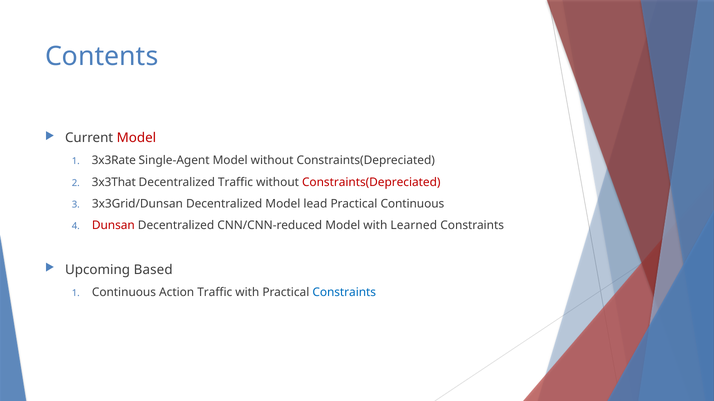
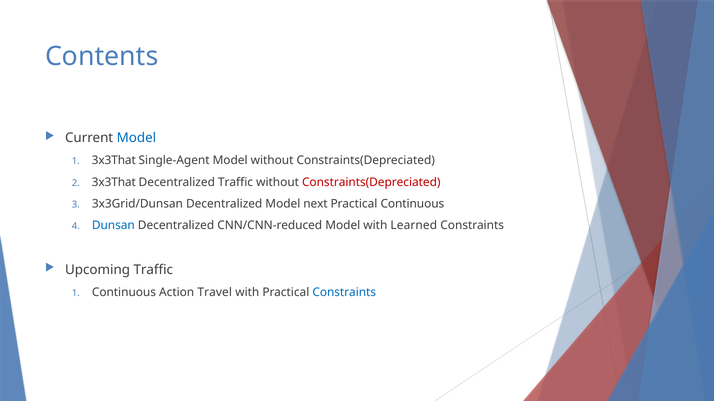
Model at (136, 138) colour: red -> blue
3x3Rate at (114, 161): 3x3Rate -> 3x3That
lead: lead -> next
Dunsan colour: red -> blue
Upcoming Based: Based -> Traffic
Action Traffic: Traffic -> Travel
